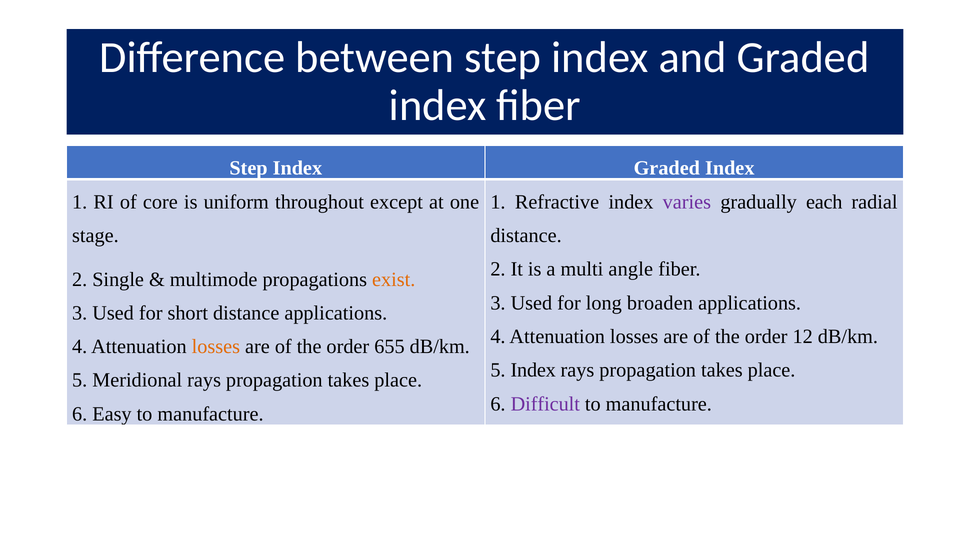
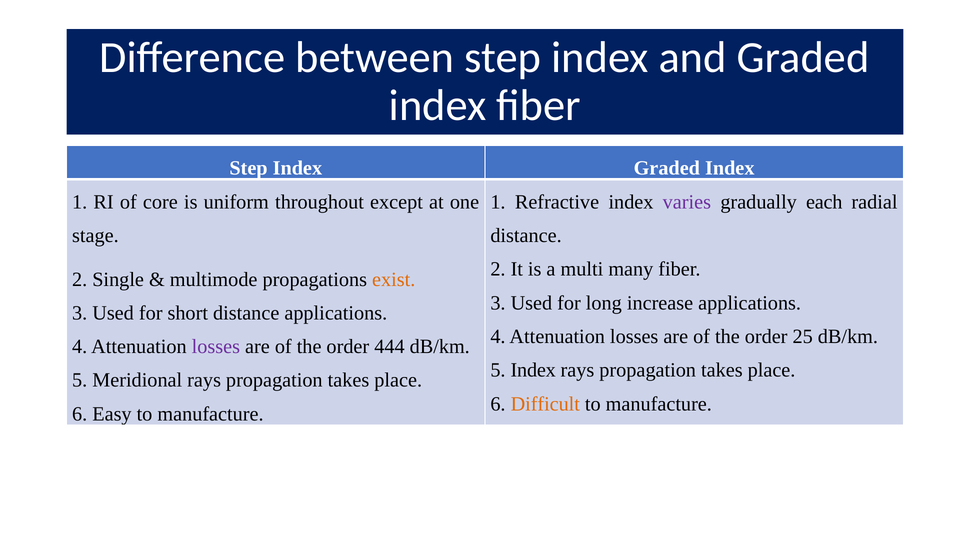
angle: angle -> many
broaden: broaden -> increase
12: 12 -> 25
losses at (216, 346) colour: orange -> purple
655: 655 -> 444
Difficult colour: purple -> orange
